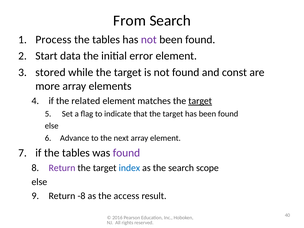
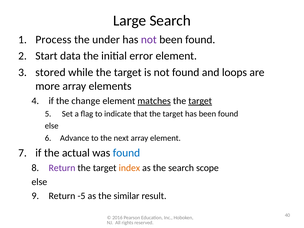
From: From -> Large
tables at (106, 40): tables -> under
const: const -> loops
related: related -> change
matches underline: none -> present
if the tables: tables -> actual
found at (126, 153) colour: purple -> blue
index colour: blue -> orange
-8: -8 -> -5
access: access -> similar
